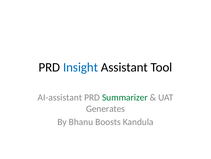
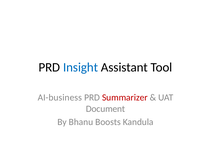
AI-assistant: AI-assistant -> AI-business
Summarizer colour: green -> red
Generates: Generates -> Document
